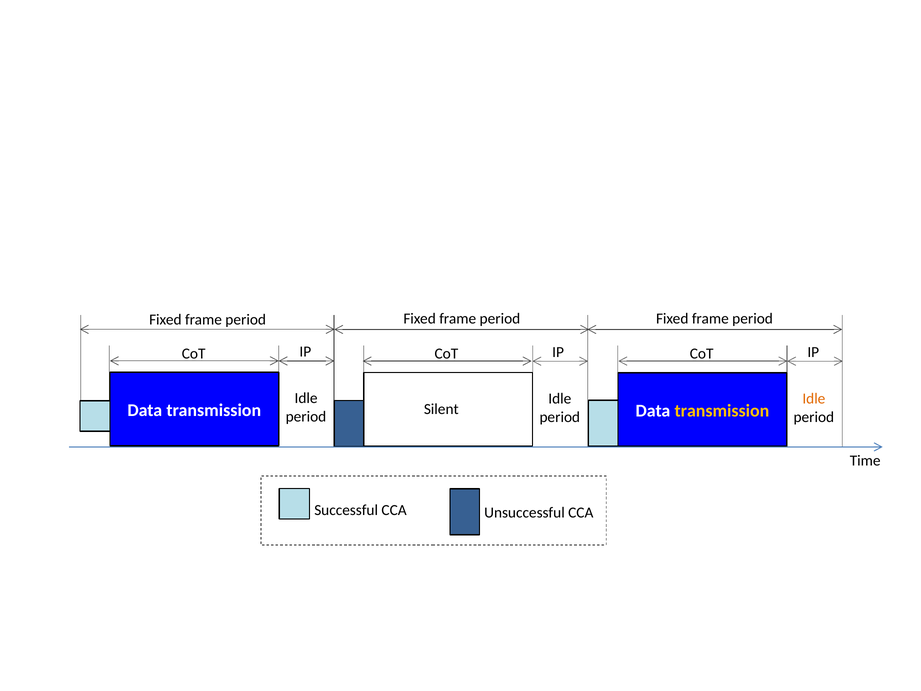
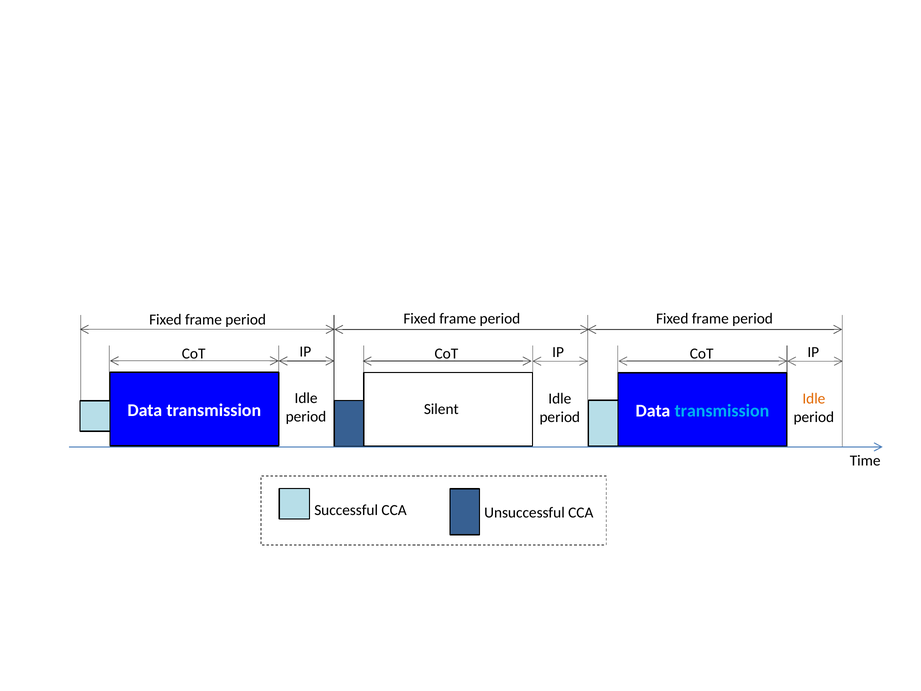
transmission at (722, 411) colour: yellow -> light blue
